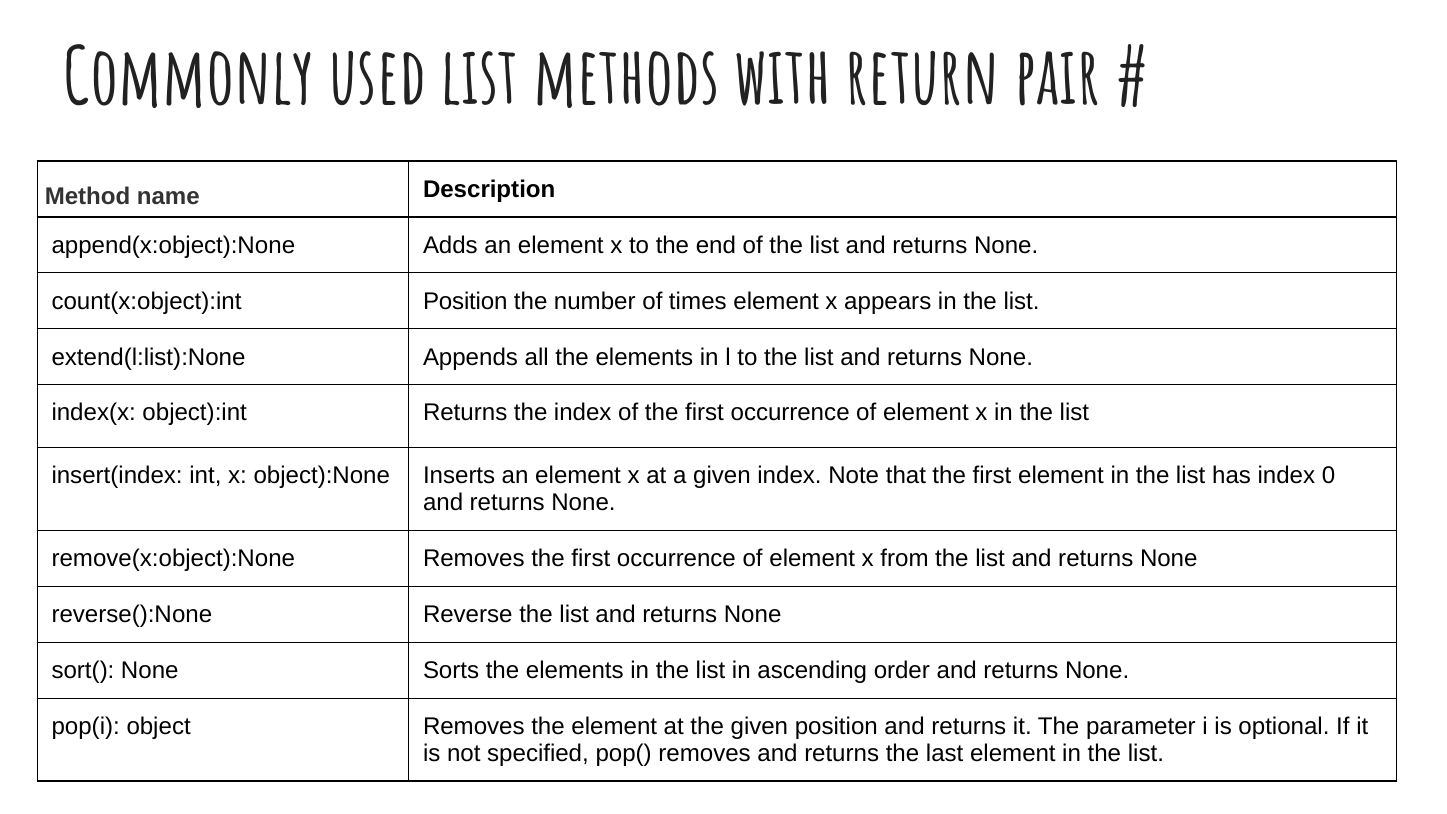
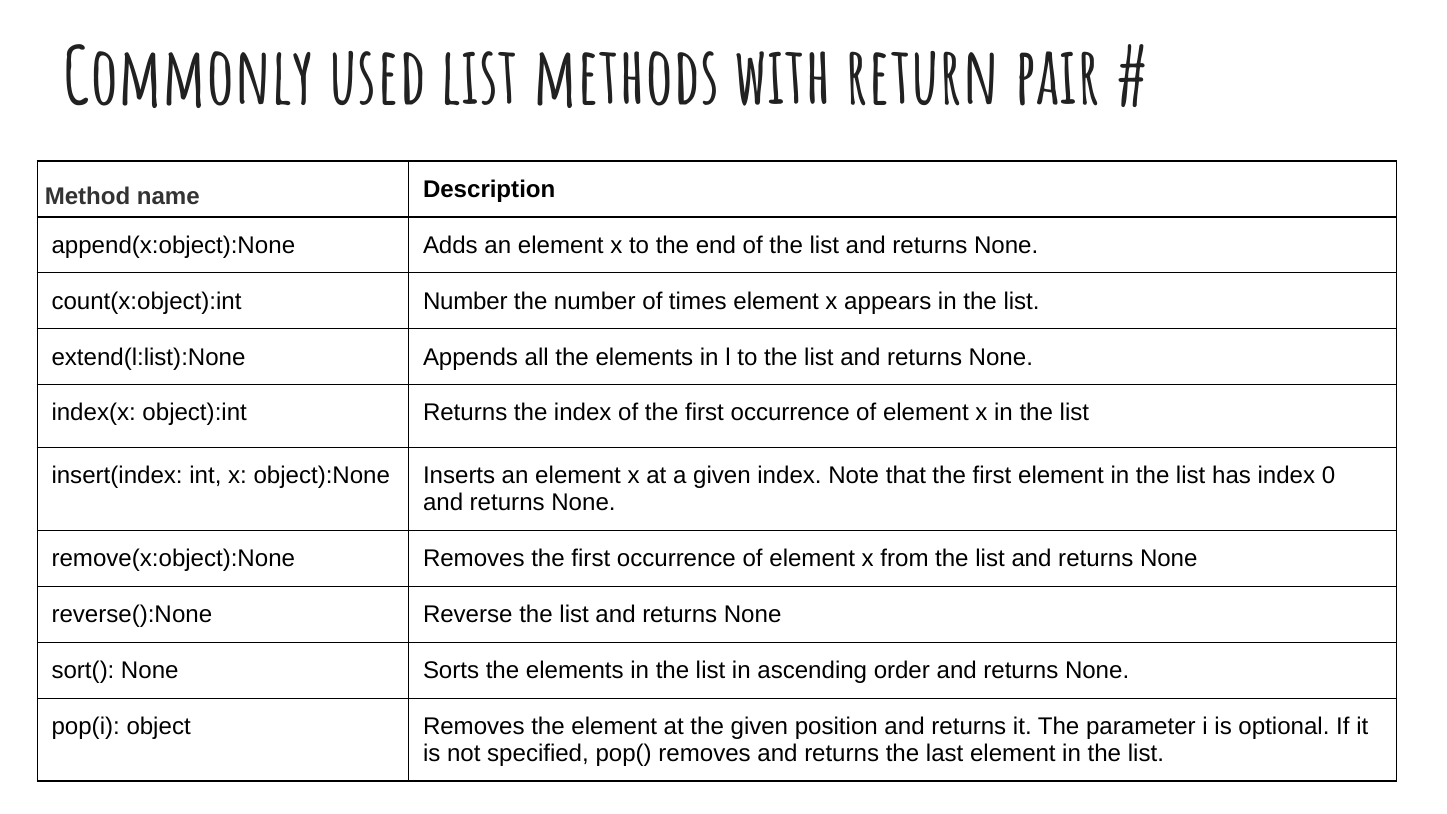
count(x:object):int Position: Position -> Number
